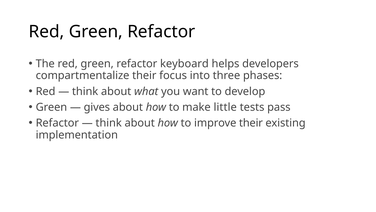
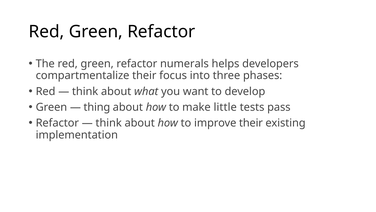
keyboard: keyboard -> numerals
gives: gives -> thing
